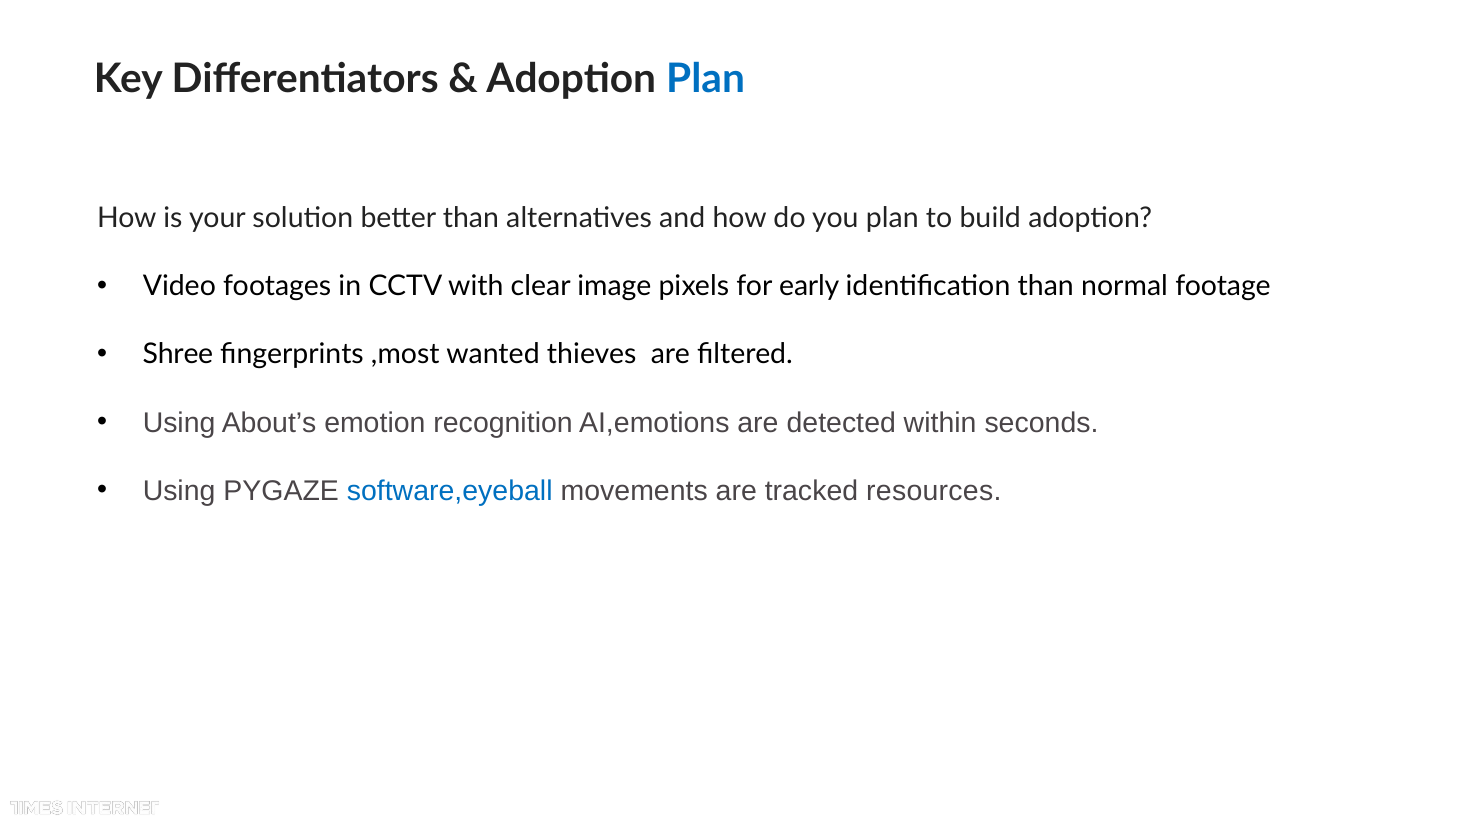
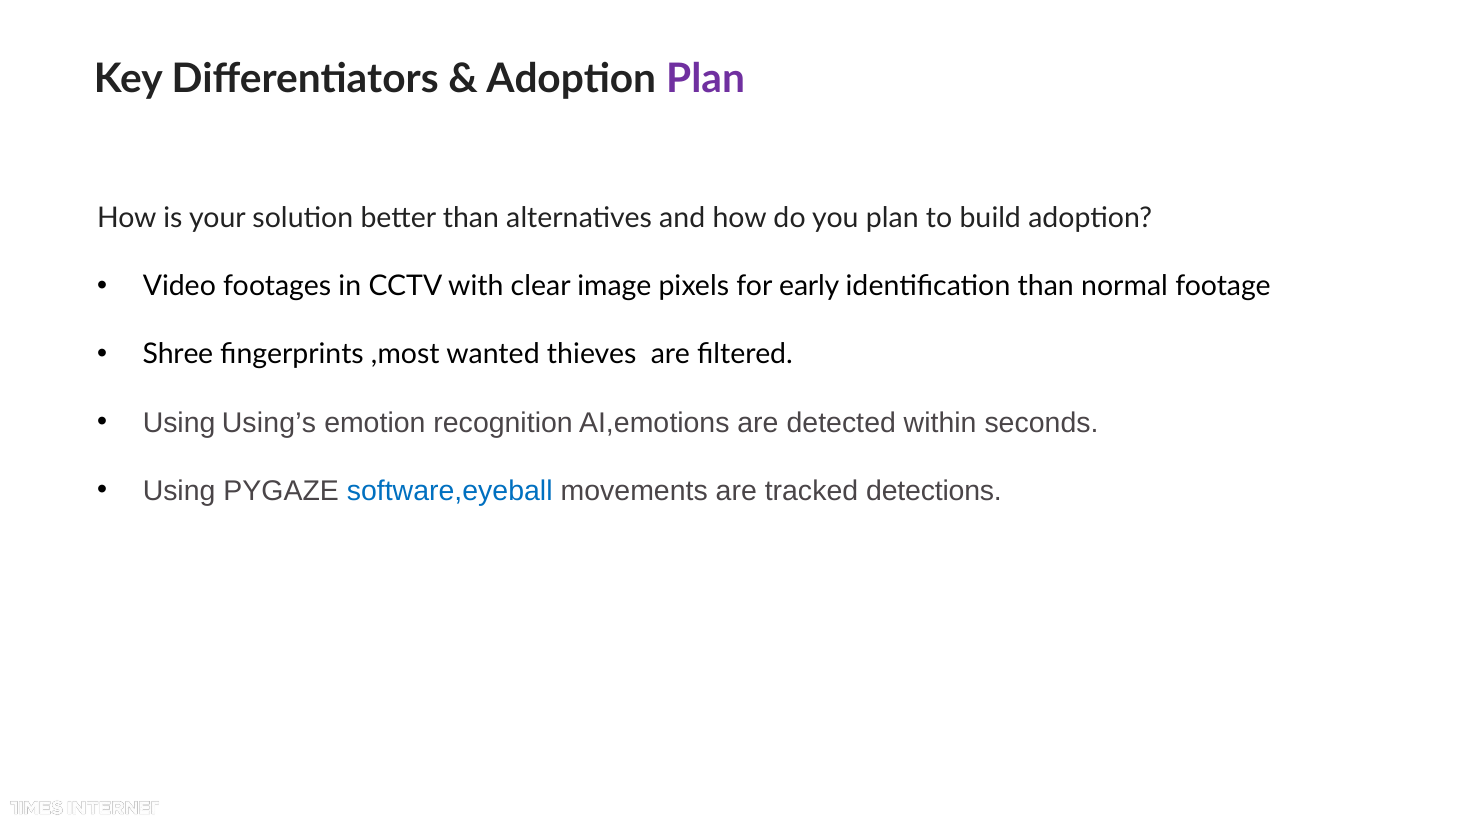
Plan at (706, 79) colour: blue -> purple
About’s: About’s -> Using’s
resources: resources -> detections
